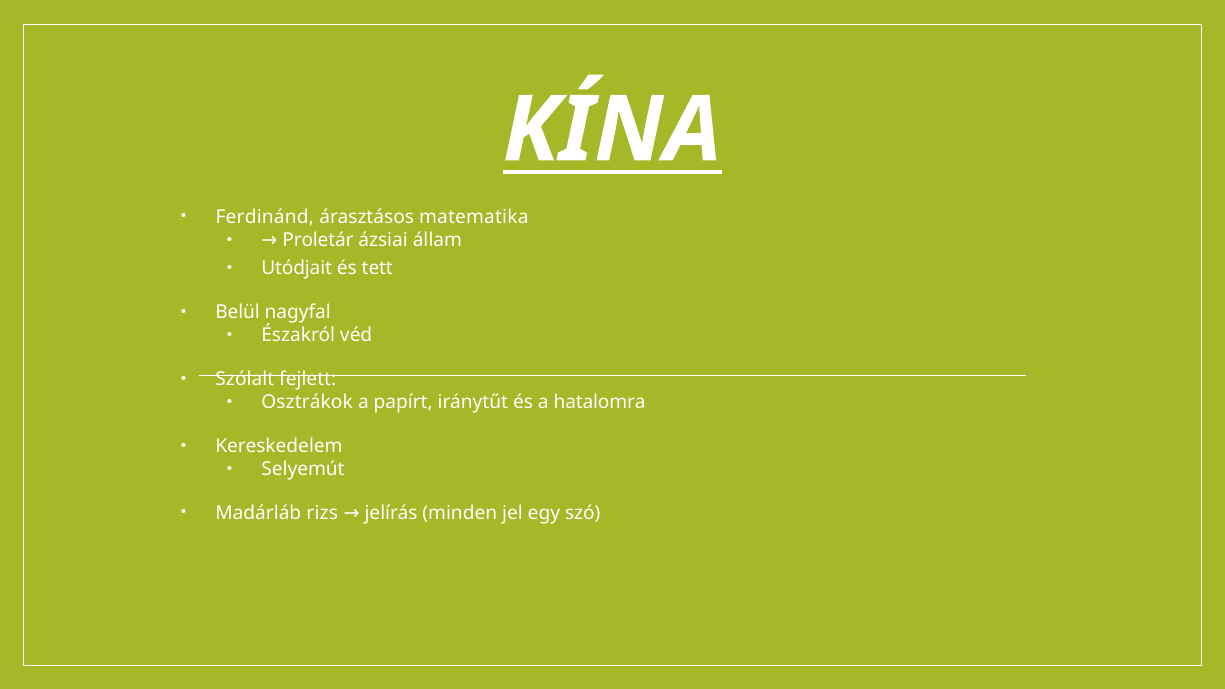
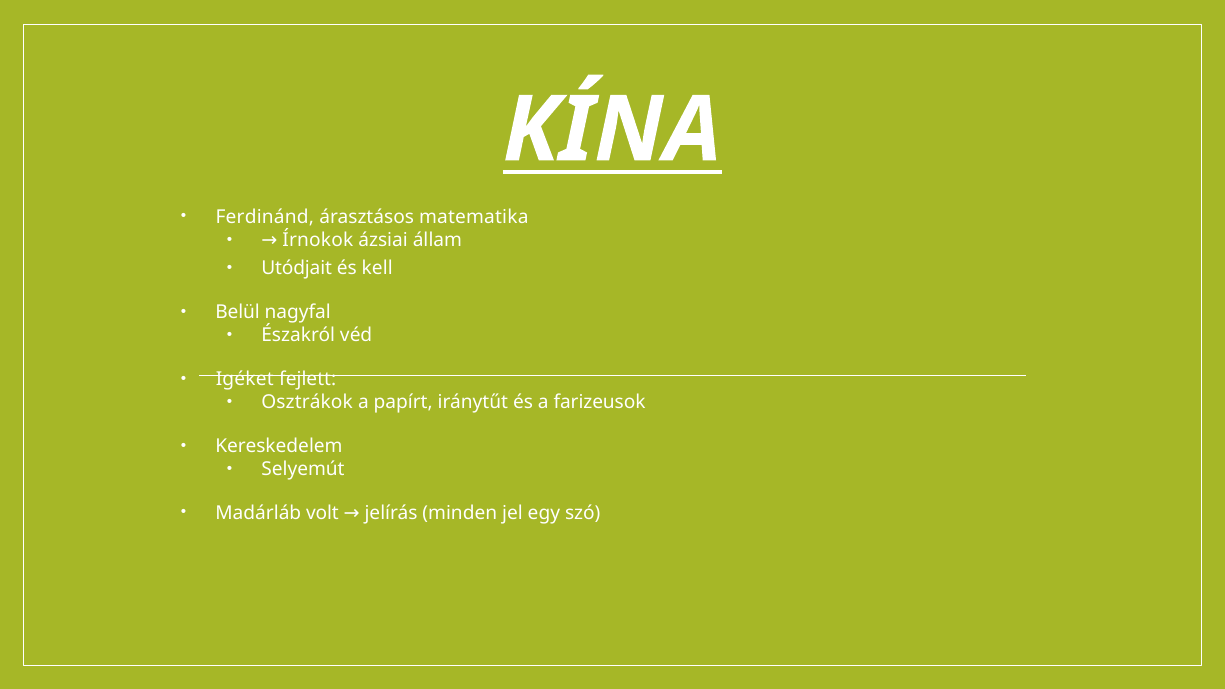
Proletár: Proletár -> Írnokok
tett: tett -> kell
Szólalt: Szólalt -> Igéket
hatalomra: hatalomra -> farizeusok
rizs: rizs -> volt
